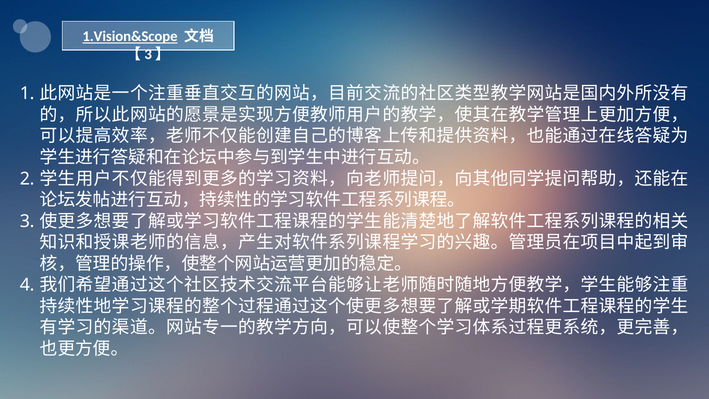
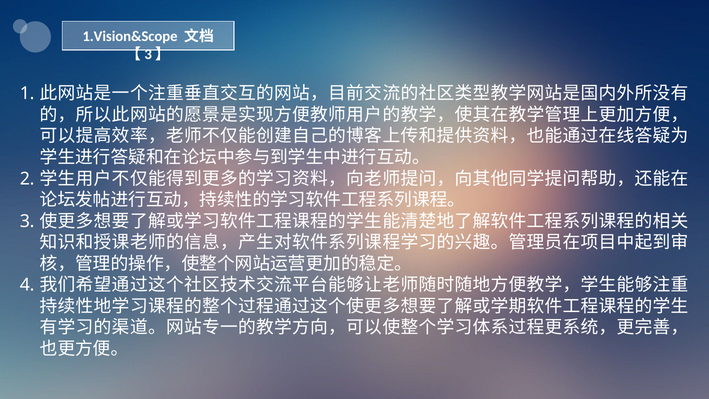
1.Vision&Scope underline: present -> none
